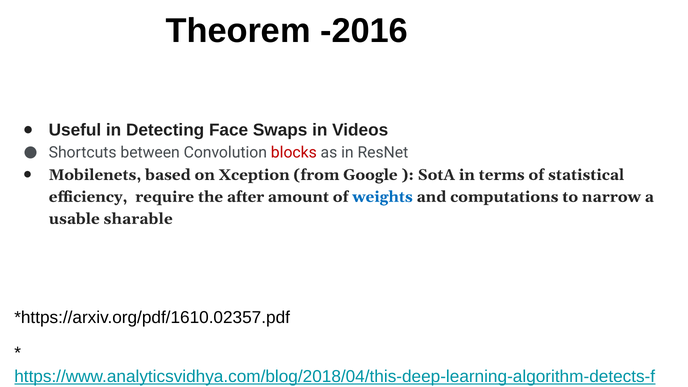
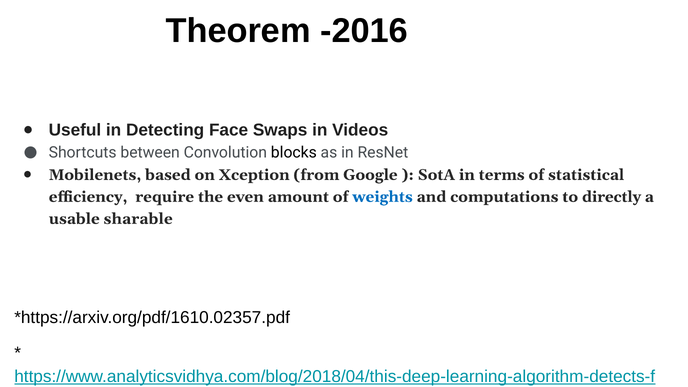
blocks colour: red -> black
after: after -> even
narrow: narrow -> directly
